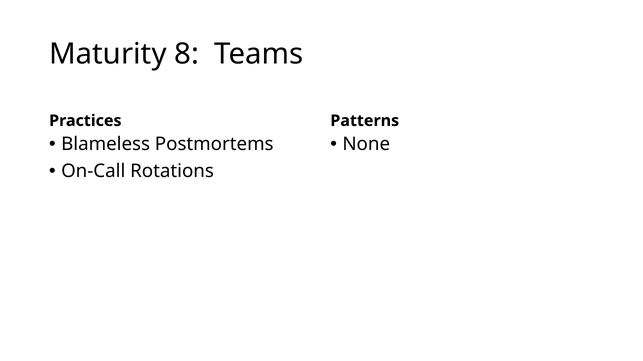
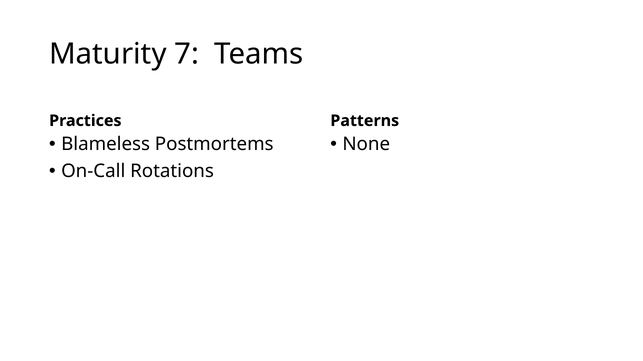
8: 8 -> 7
